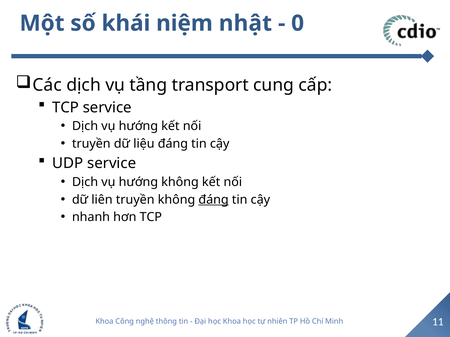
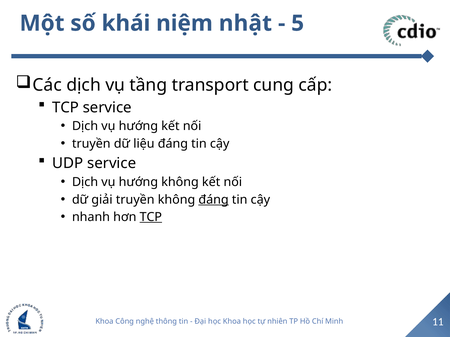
0: 0 -> 5
liên: liên -> giải
TCP at (151, 217) underline: none -> present
